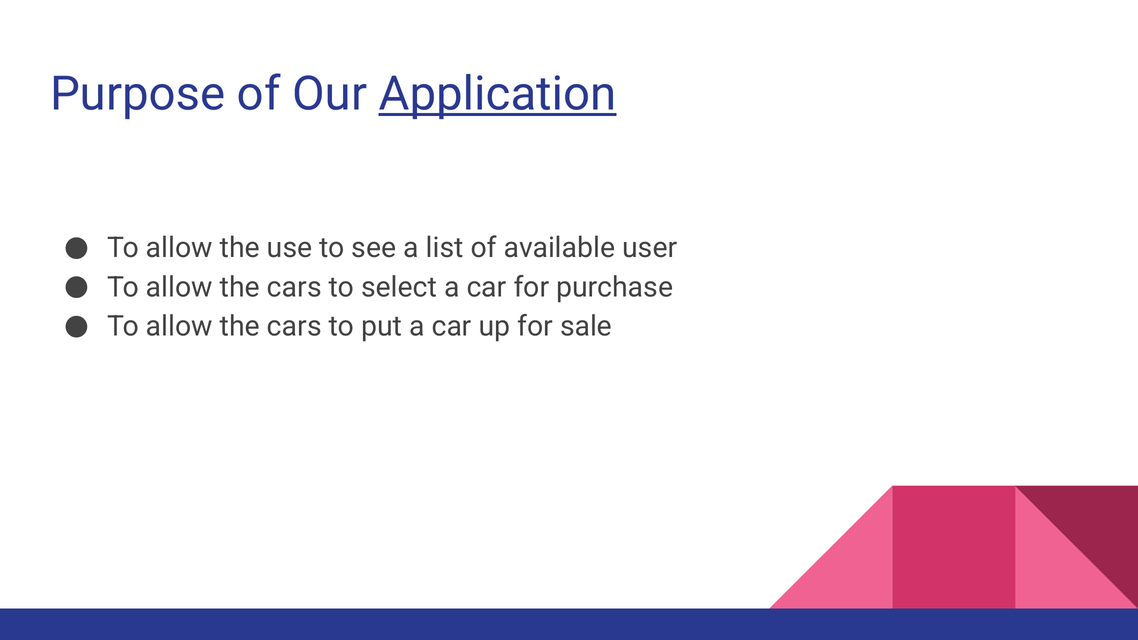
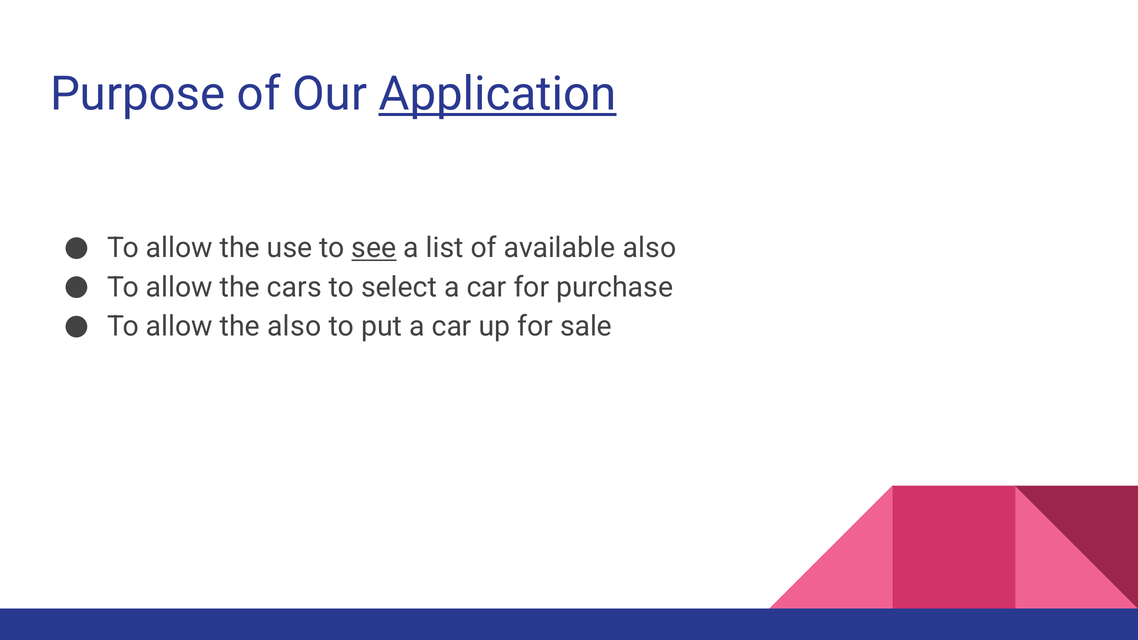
see underline: none -> present
available user: user -> also
cars at (294, 327): cars -> also
